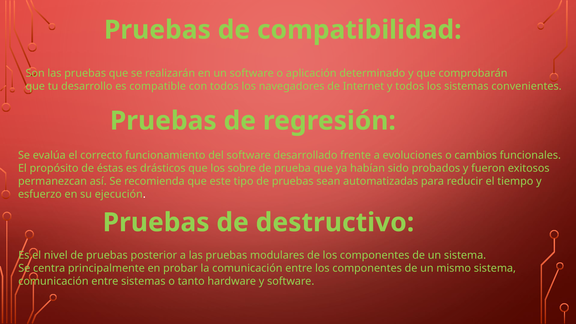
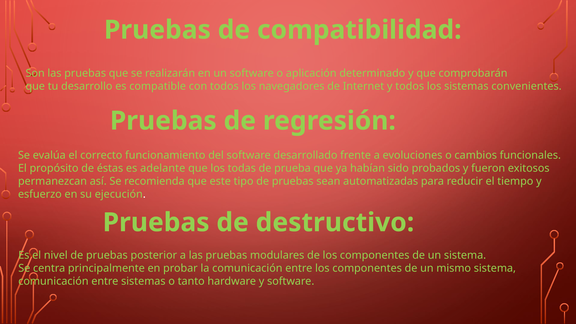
drásticos: drásticos -> adelante
sobre: sobre -> todas
